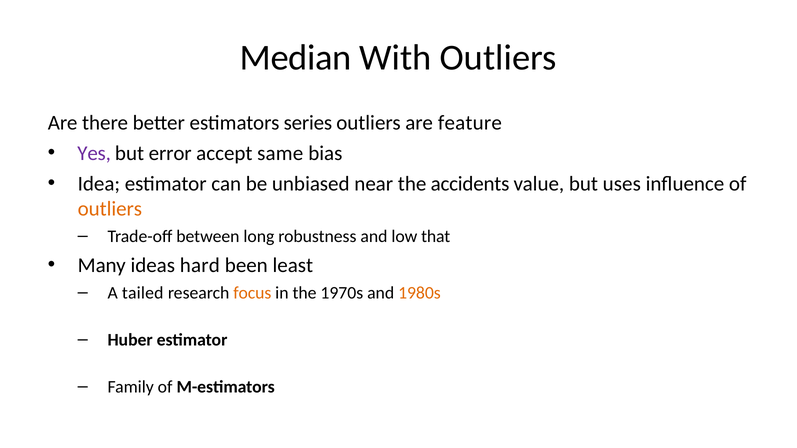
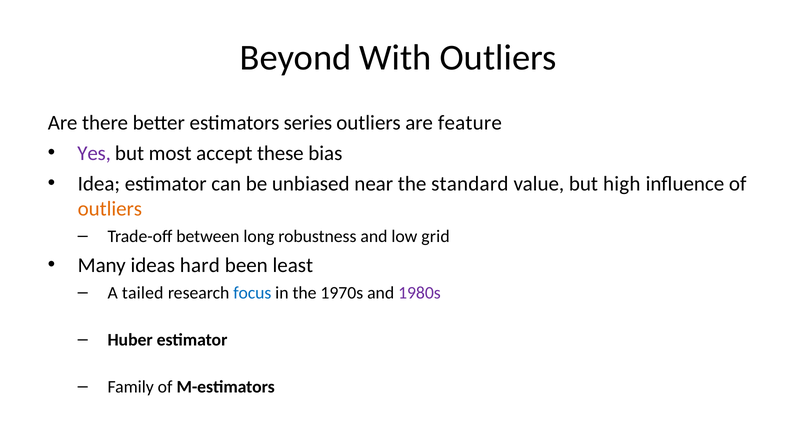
Median: Median -> Beyond
error: error -> most
same: same -> these
accidents: accidents -> standard
uses: uses -> high
that: that -> grid
focus colour: orange -> blue
1980s colour: orange -> purple
